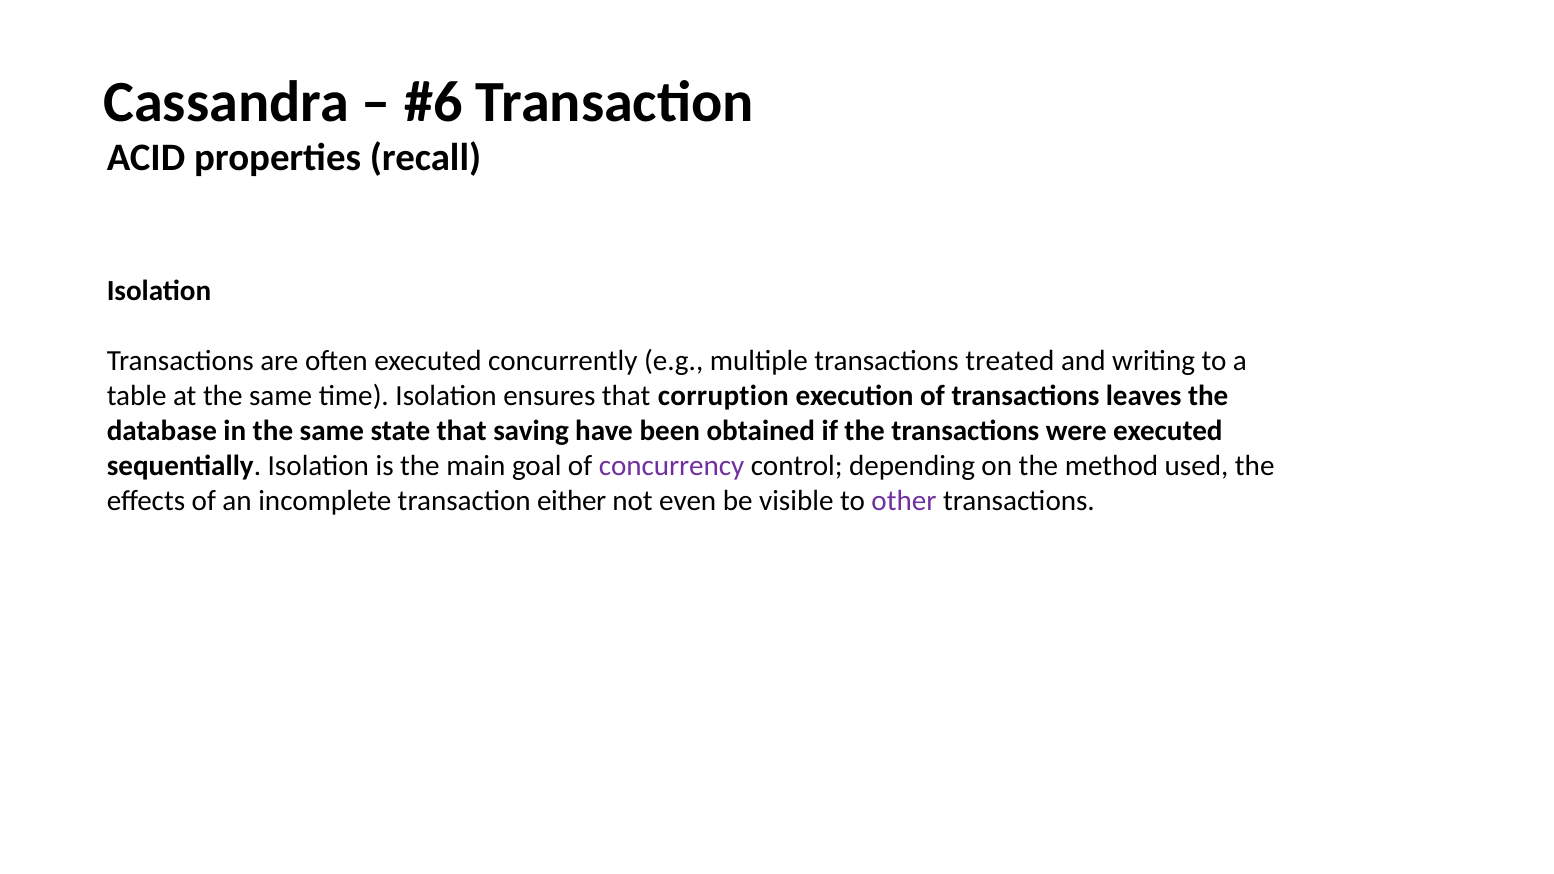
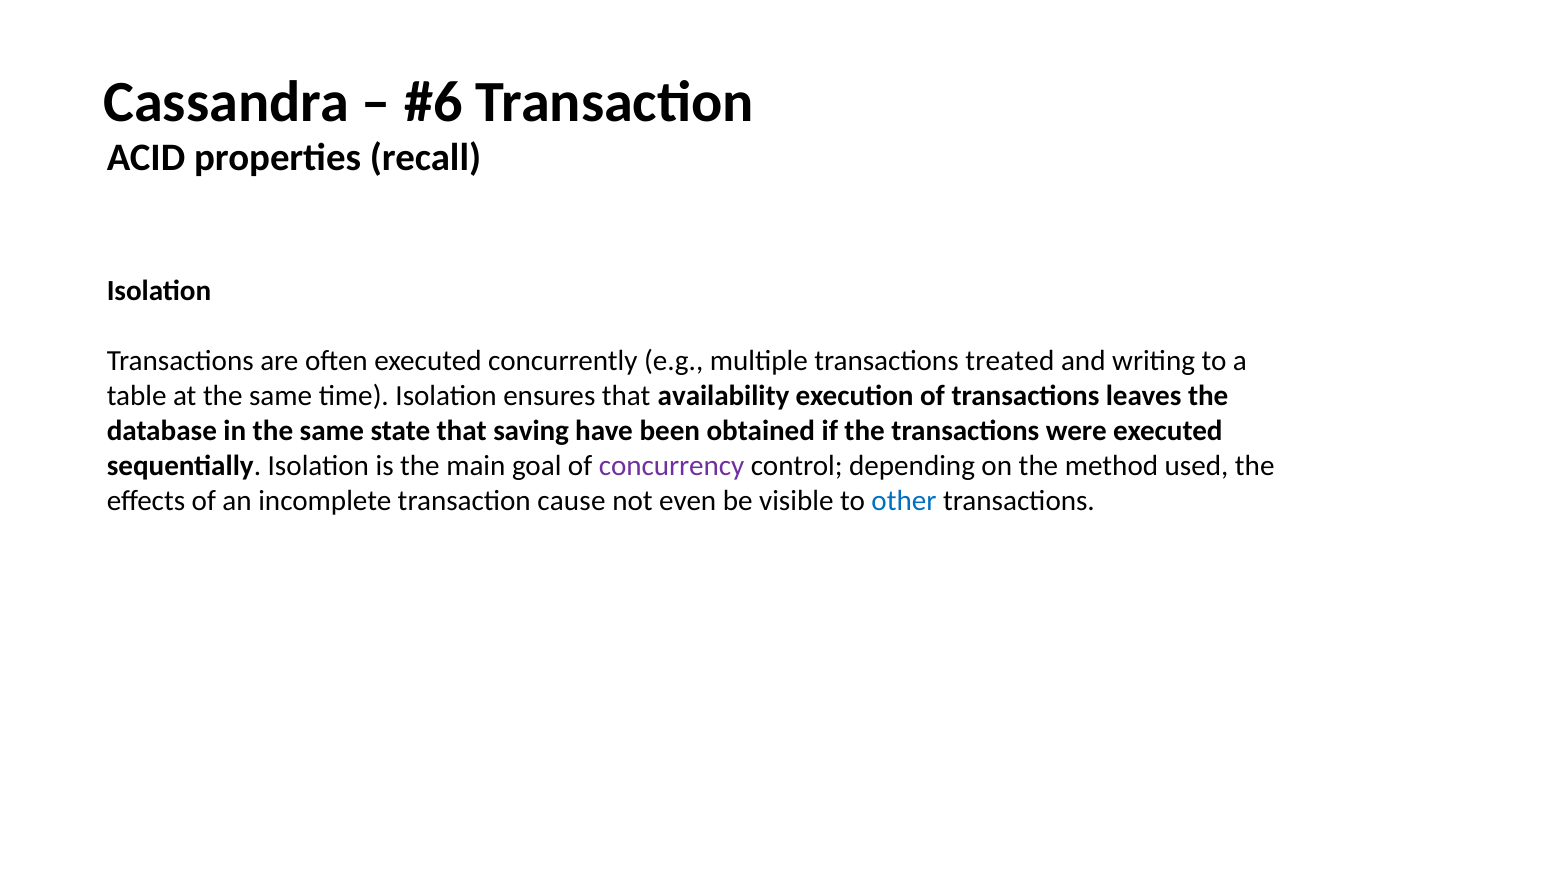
corruption: corruption -> availability
either: either -> cause
other colour: purple -> blue
